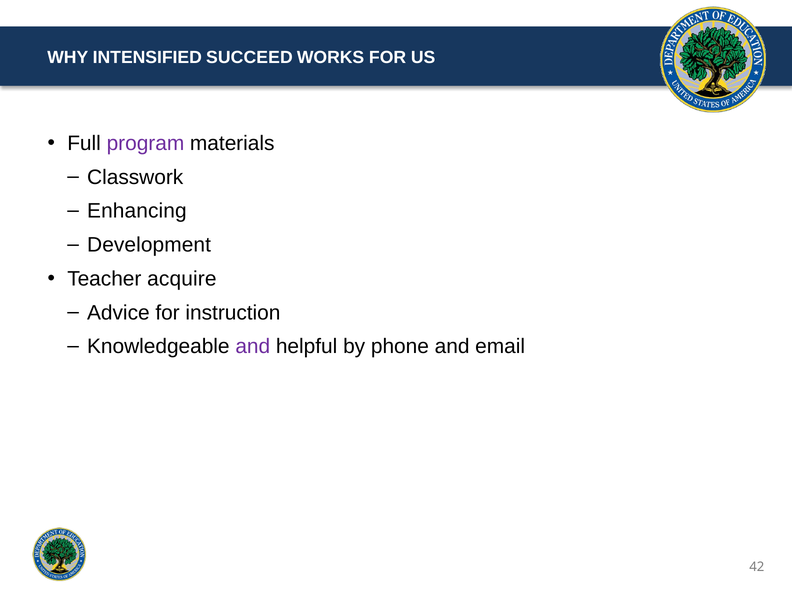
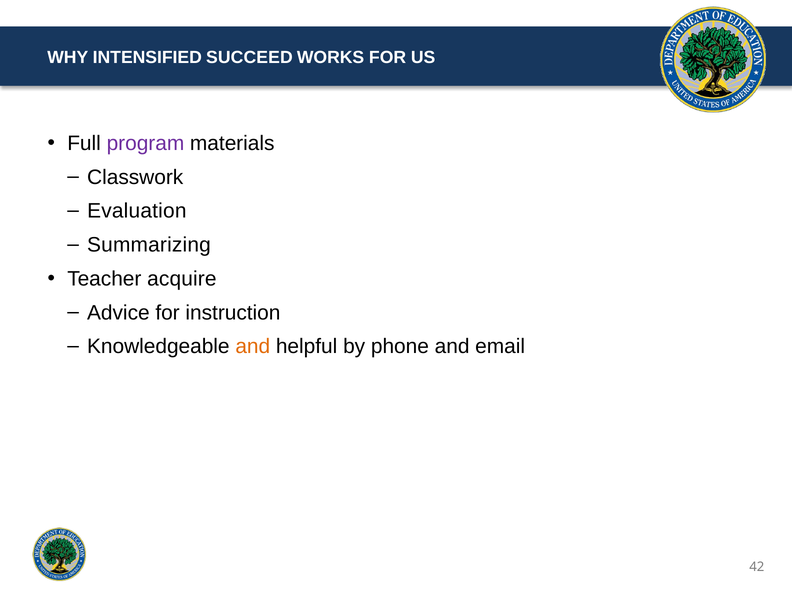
Enhancing: Enhancing -> Evaluation
Development: Development -> Summarizing
and at (253, 347) colour: purple -> orange
